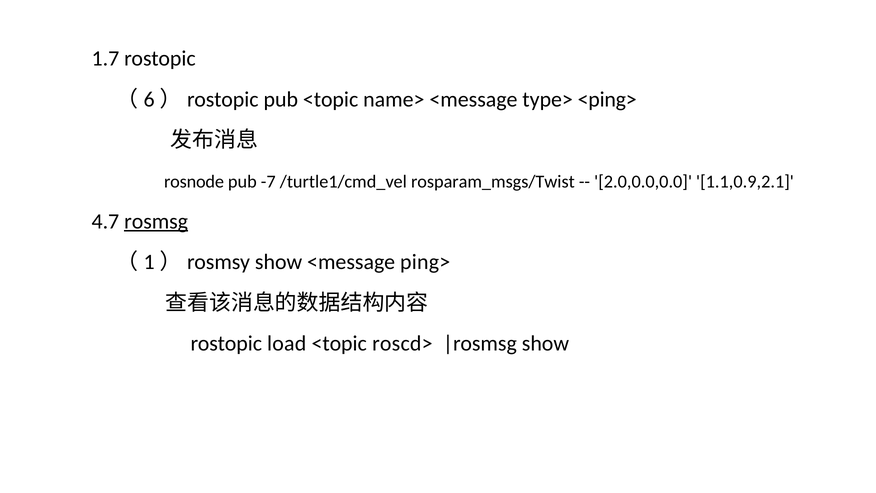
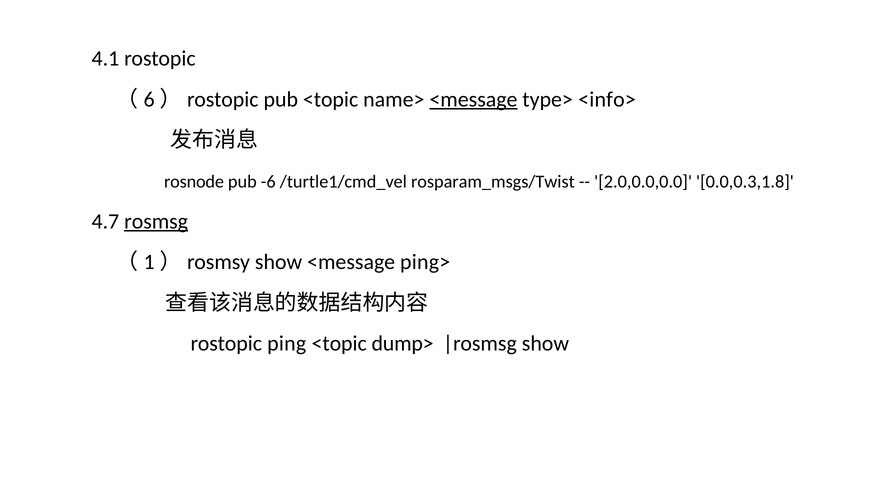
1.7: 1.7 -> 4.1
<message at (473, 99) underline: none -> present
<ping>: <ping> -> <info>
-7: -7 -> -6
1.1,0.9,2.1: 1.1,0.9,2.1 -> 0.0,0.3,1.8
load: load -> ping
roscd>: roscd> -> dump>
